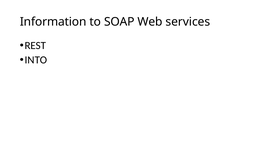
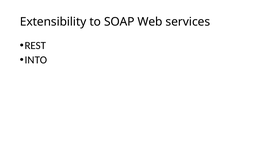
Information: Information -> Extensibility
